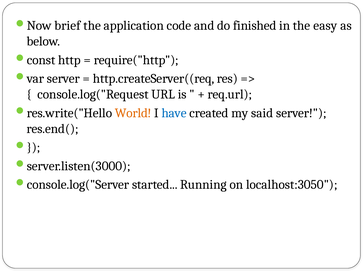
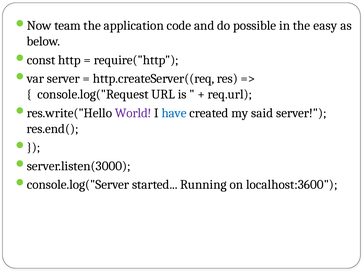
brief: brief -> team
finished: finished -> possible
World colour: orange -> purple
localhost:3050: localhost:3050 -> localhost:3600
